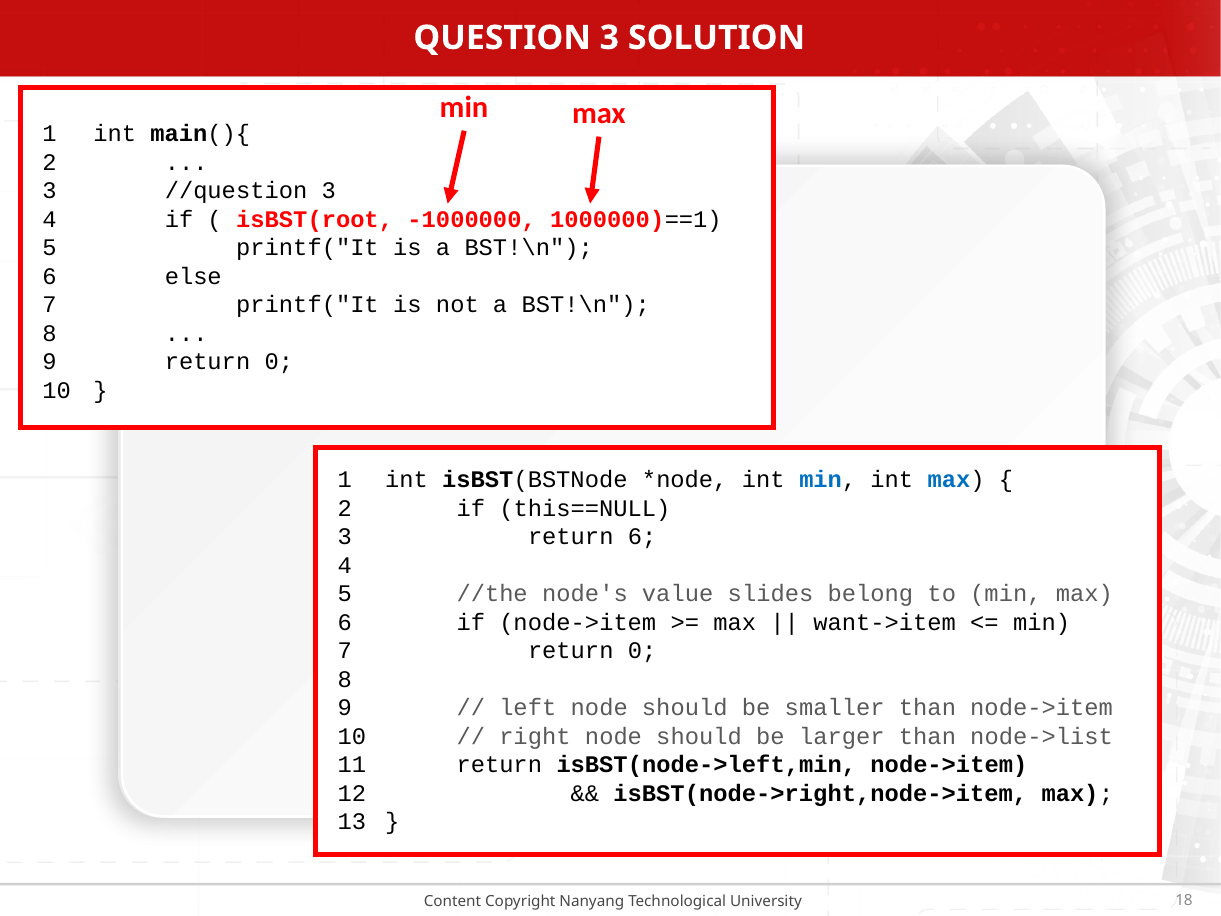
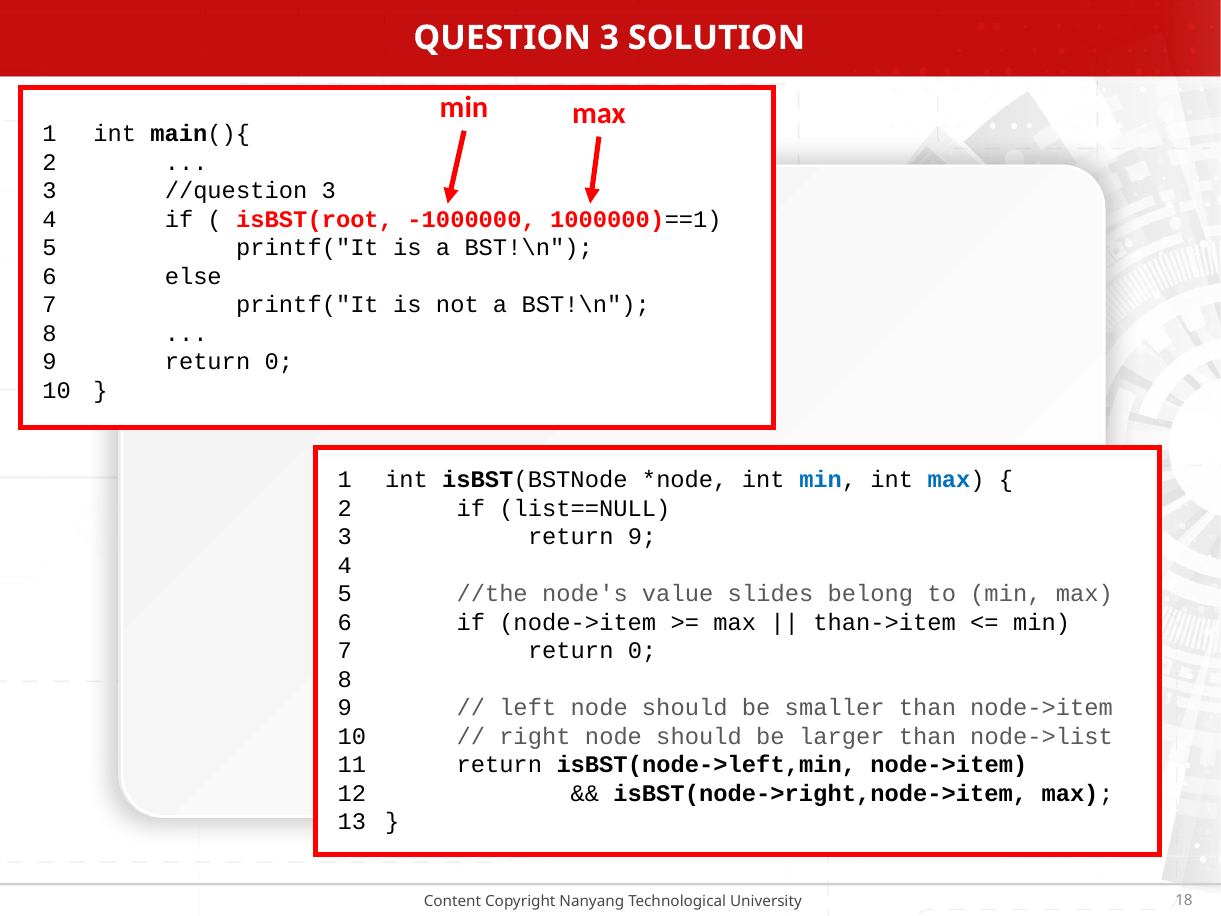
this==NULL: this==NULL -> list==NULL
return 6: 6 -> 9
want->item: want->item -> than->item
